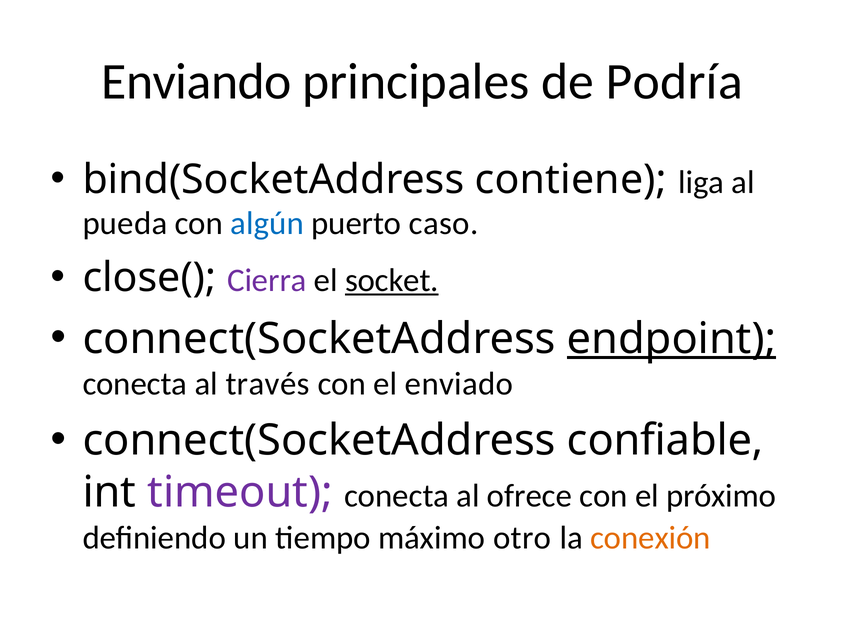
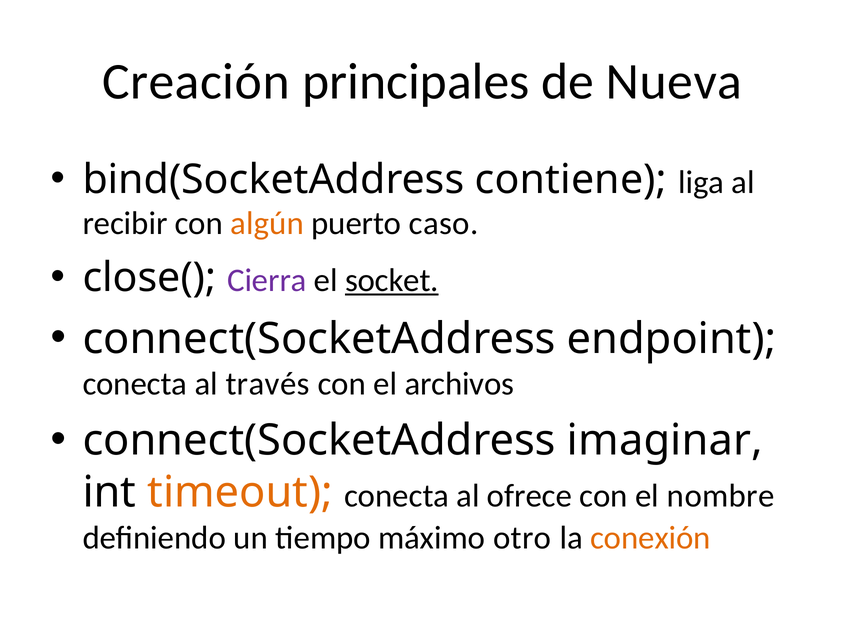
Enviando: Enviando -> Creación
Podría: Podría -> Nueva
pueda: pueda -> recibir
algún colour: blue -> orange
endpoint underline: present -> none
enviado: enviado -> archivos
confiable: confiable -> imaginar
timeout colour: purple -> orange
próximo: próximo -> nombre
